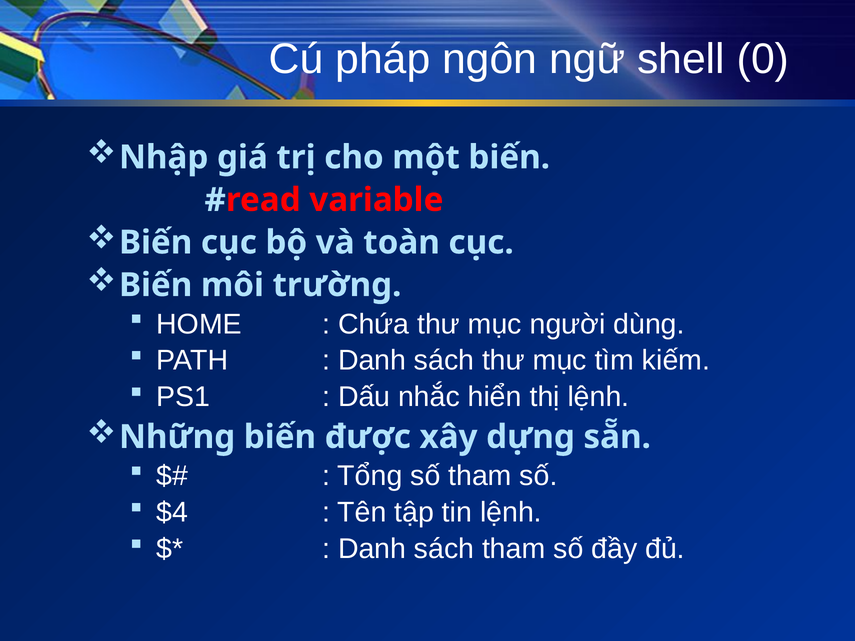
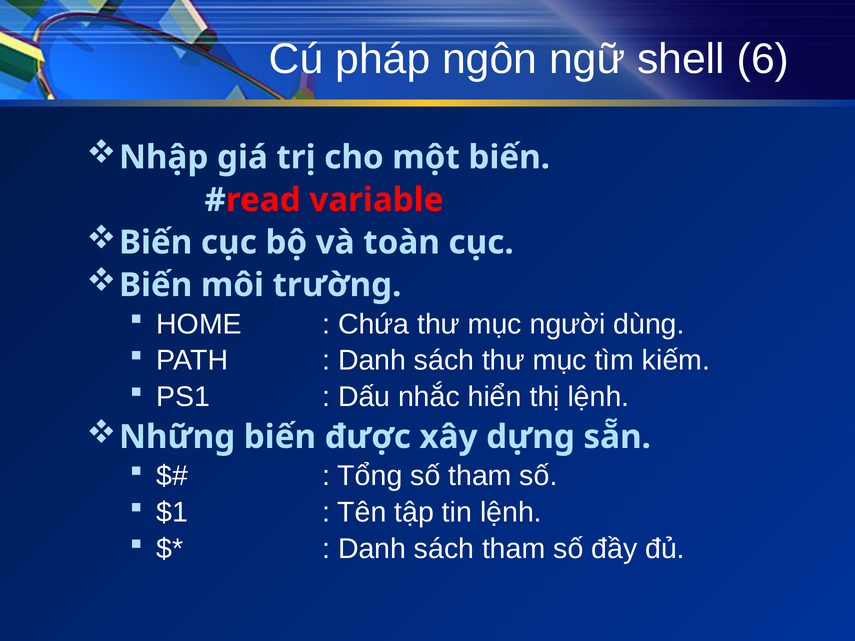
0: 0 -> 6
$4: $4 -> $1
